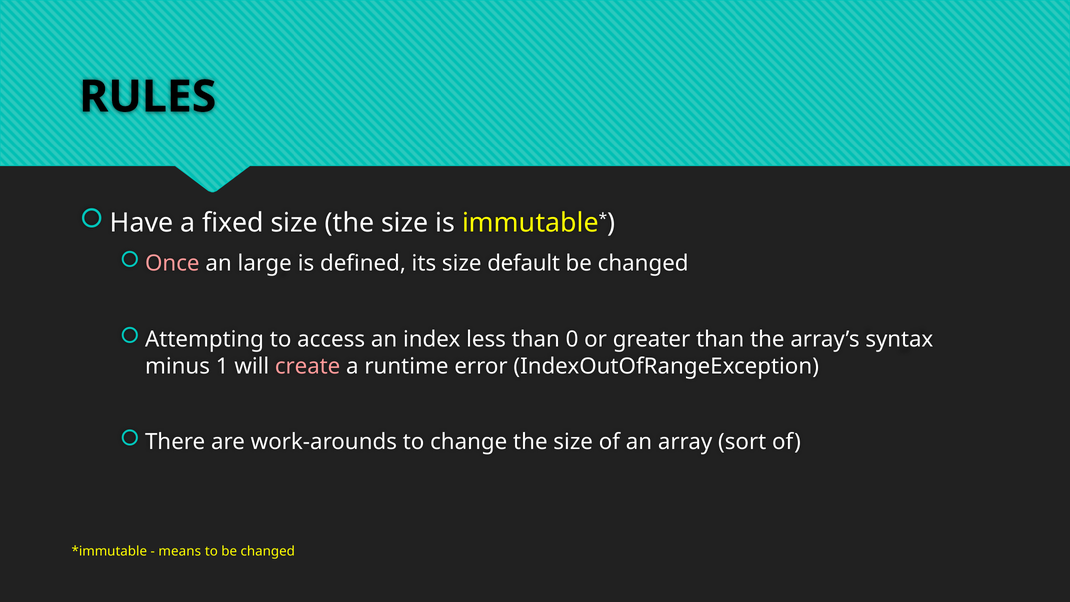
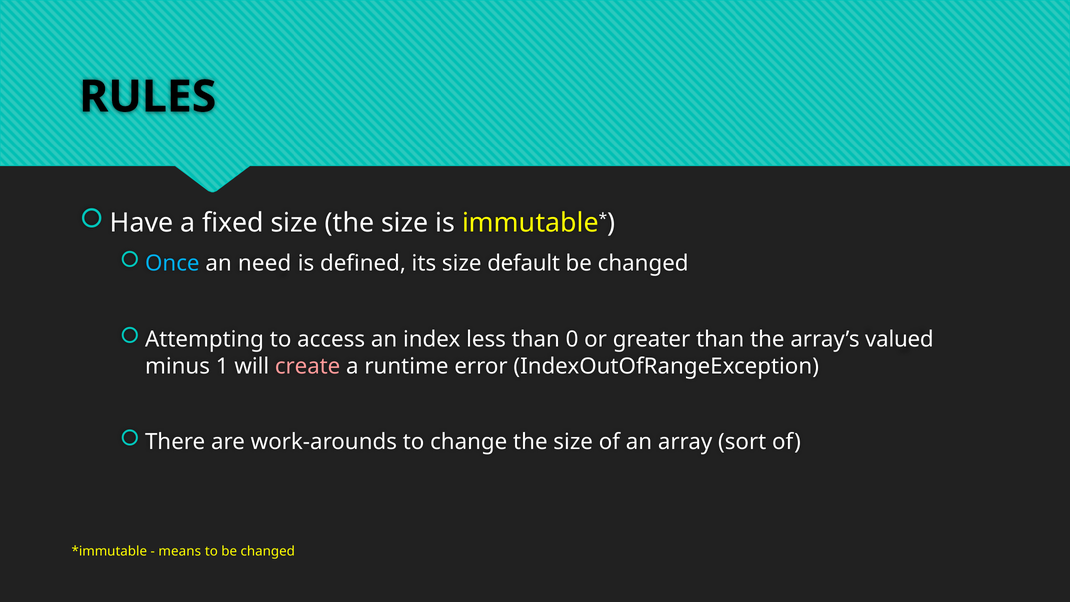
Once colour: pink -> light blue
large: large -> need
syntax: syntax -> valued
